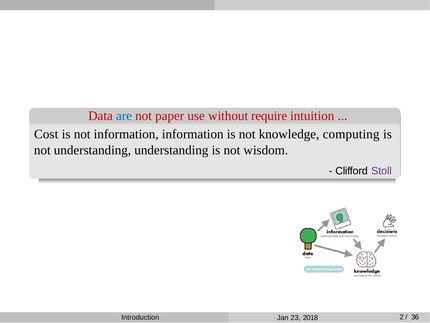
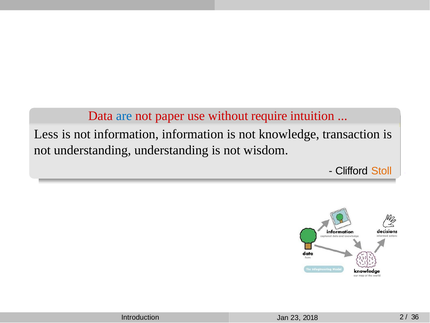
Cost: Cost -> Less
computing: computing -> transaction
Stoll colour: purple -> orange
